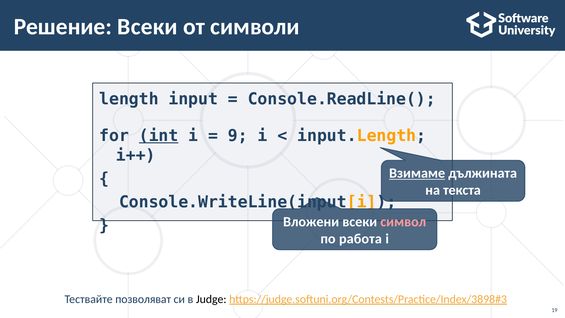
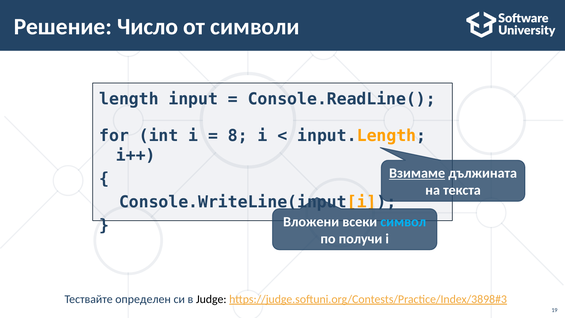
Решение Всеки: Всеки -> Число
int underline: present -> none
9: 9 -> 8
символ colour: pink -> light blue
работа: работа -> получи
позволяват: позволяват -> определен
